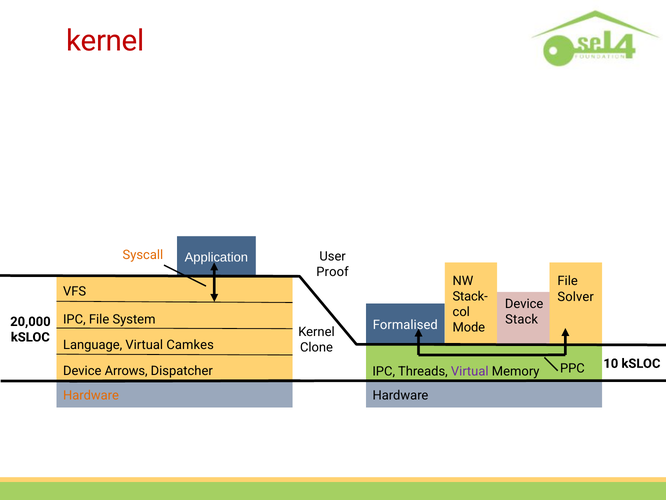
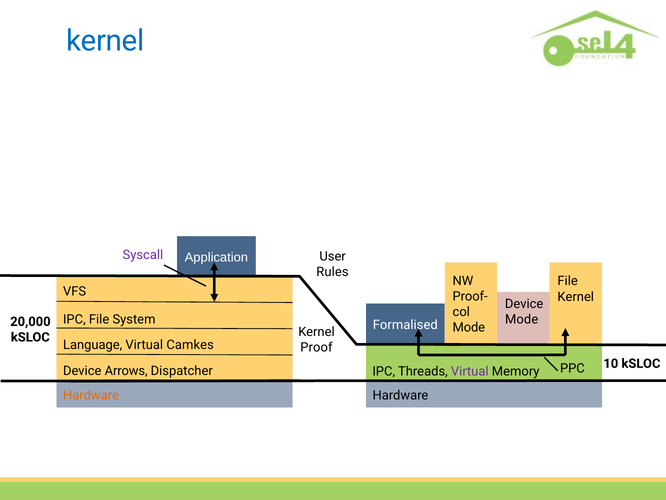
kernel at (105, 41) colour: red -> blue
Syscall colour: orange -> purple
Proof: Proof -> Rules
Stack-: Stack- -> Proof-
Solver at (576, 296): Solver -> Kernel
Stack at (522, 319): Stack -> Mode
Clone: Clone -> Proof
